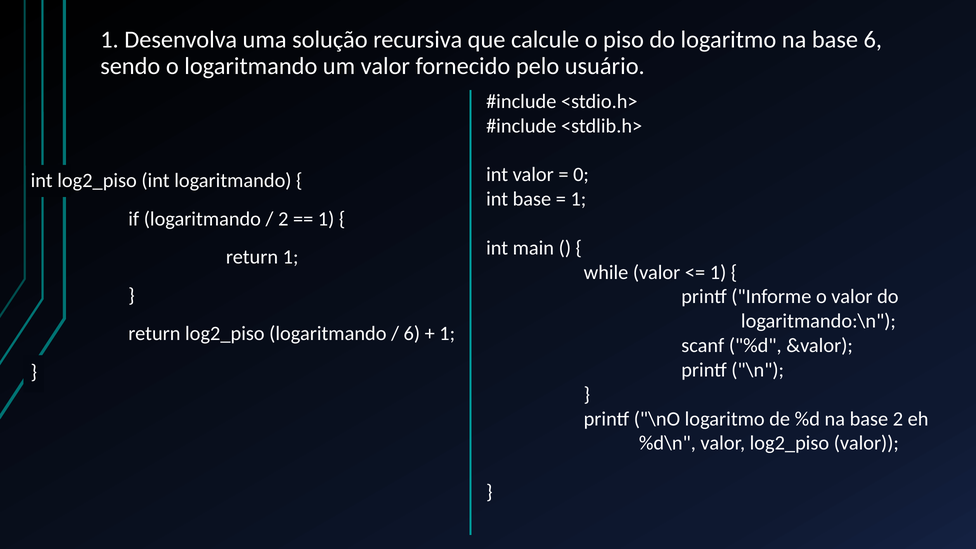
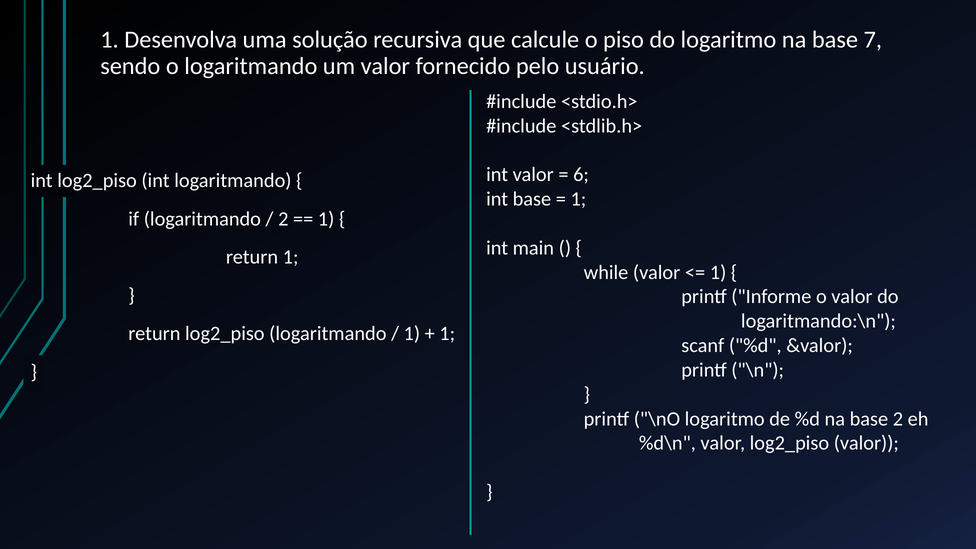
base 6: 6 -> 7
0: 0 -> 6
6 at (412, 334): 6 -> 1
